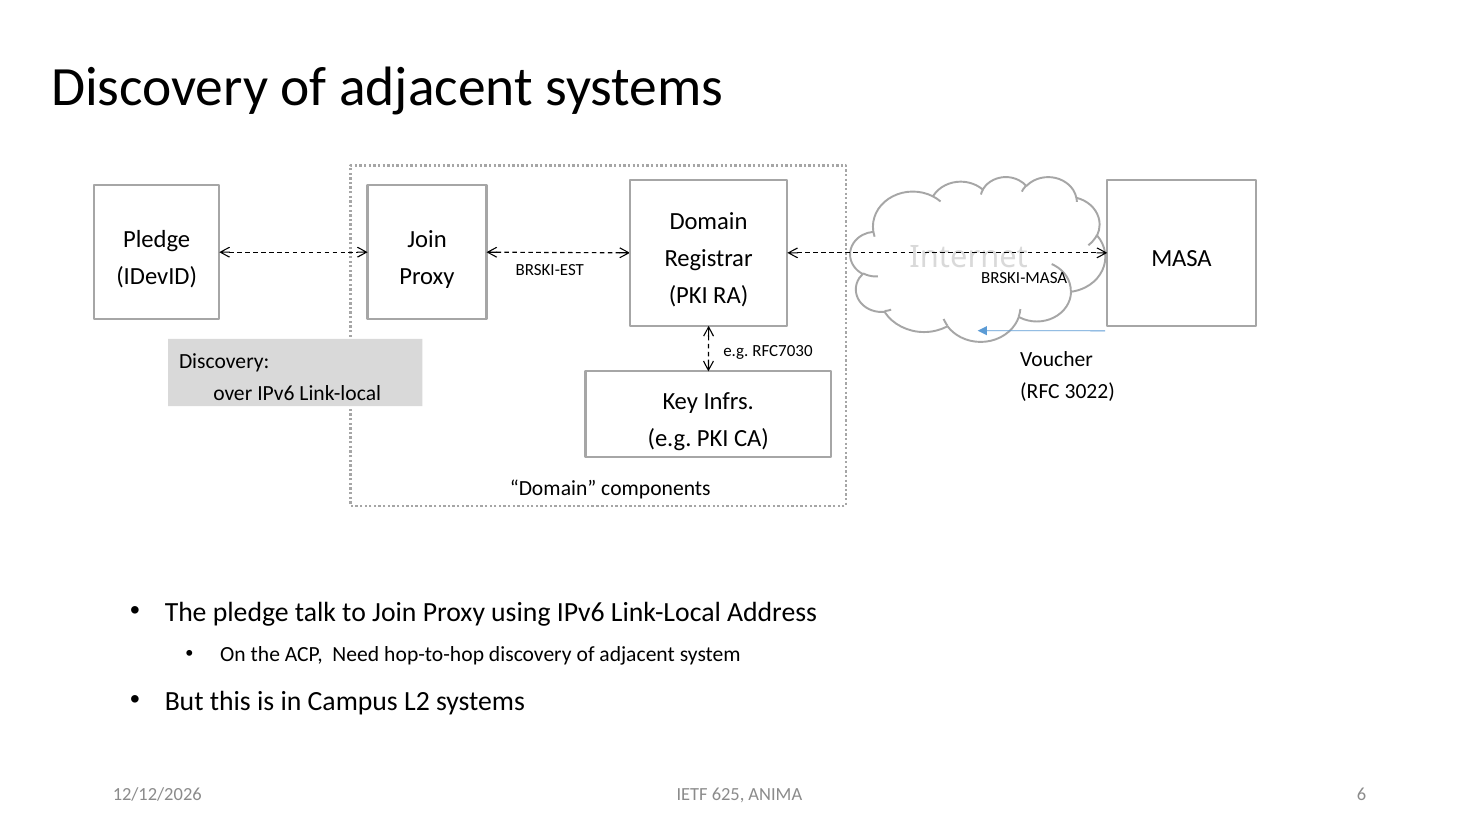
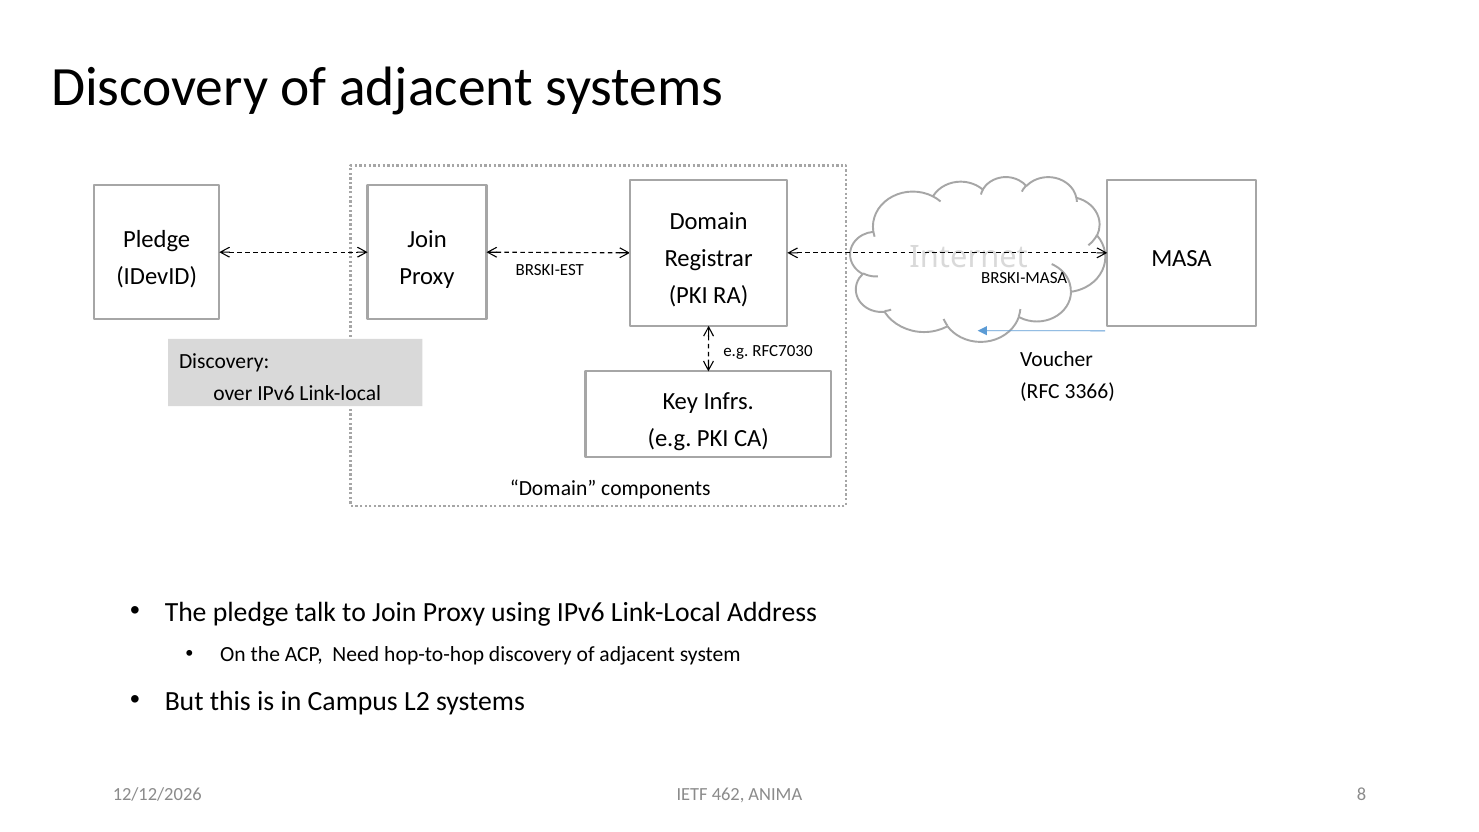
3022: 3022 -> 3366
625: 625 -> 462
6: 6 -> 8
